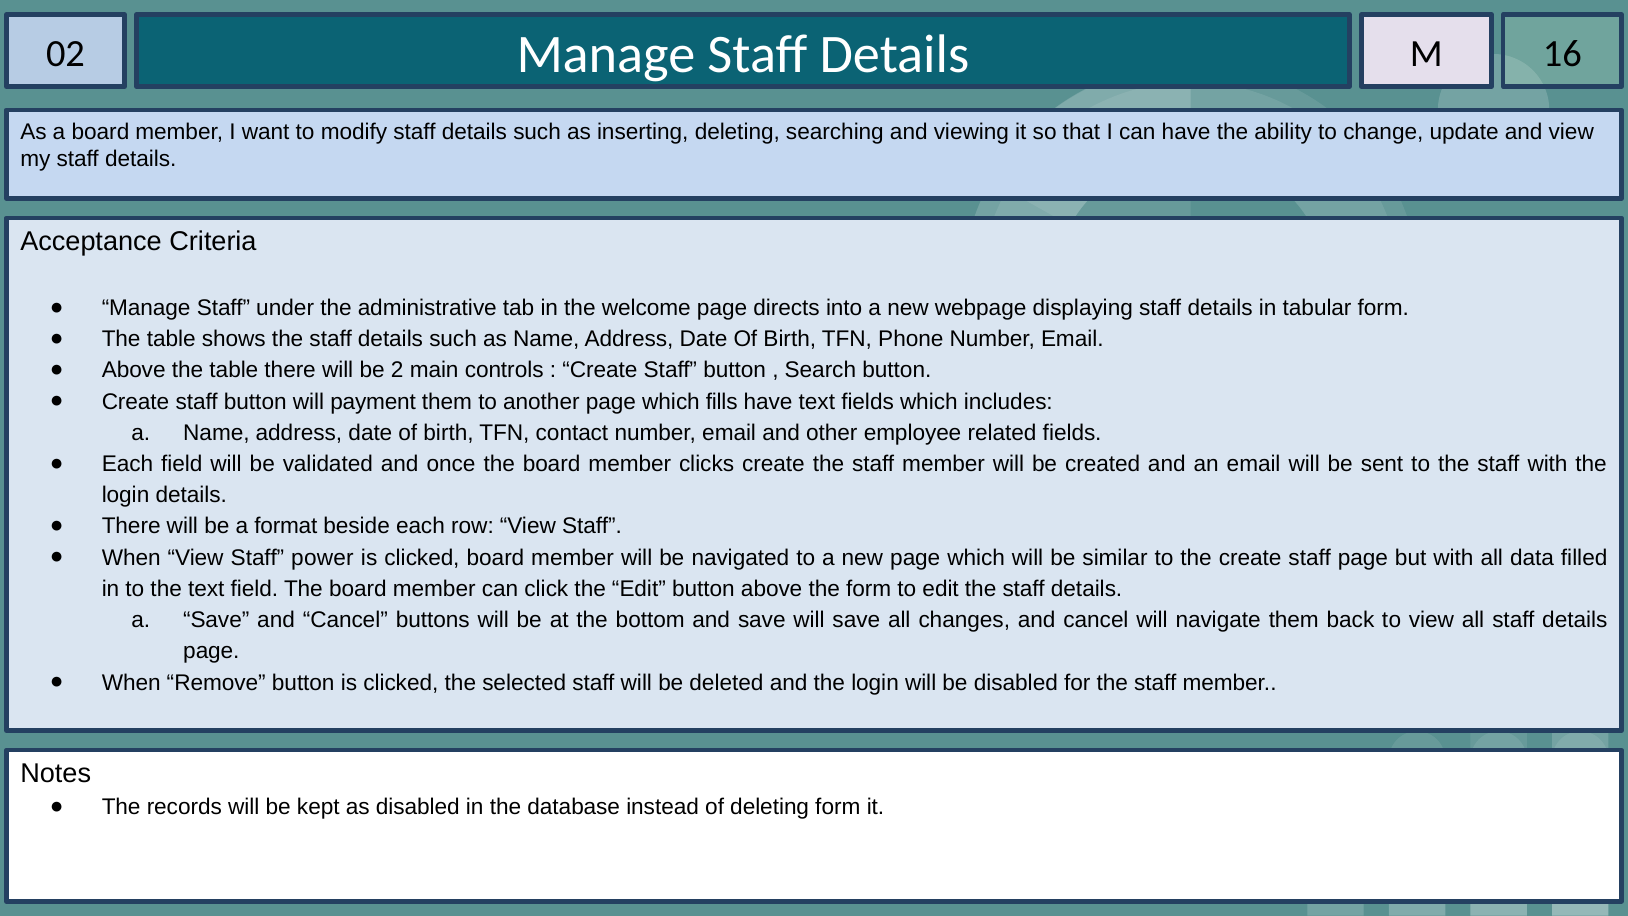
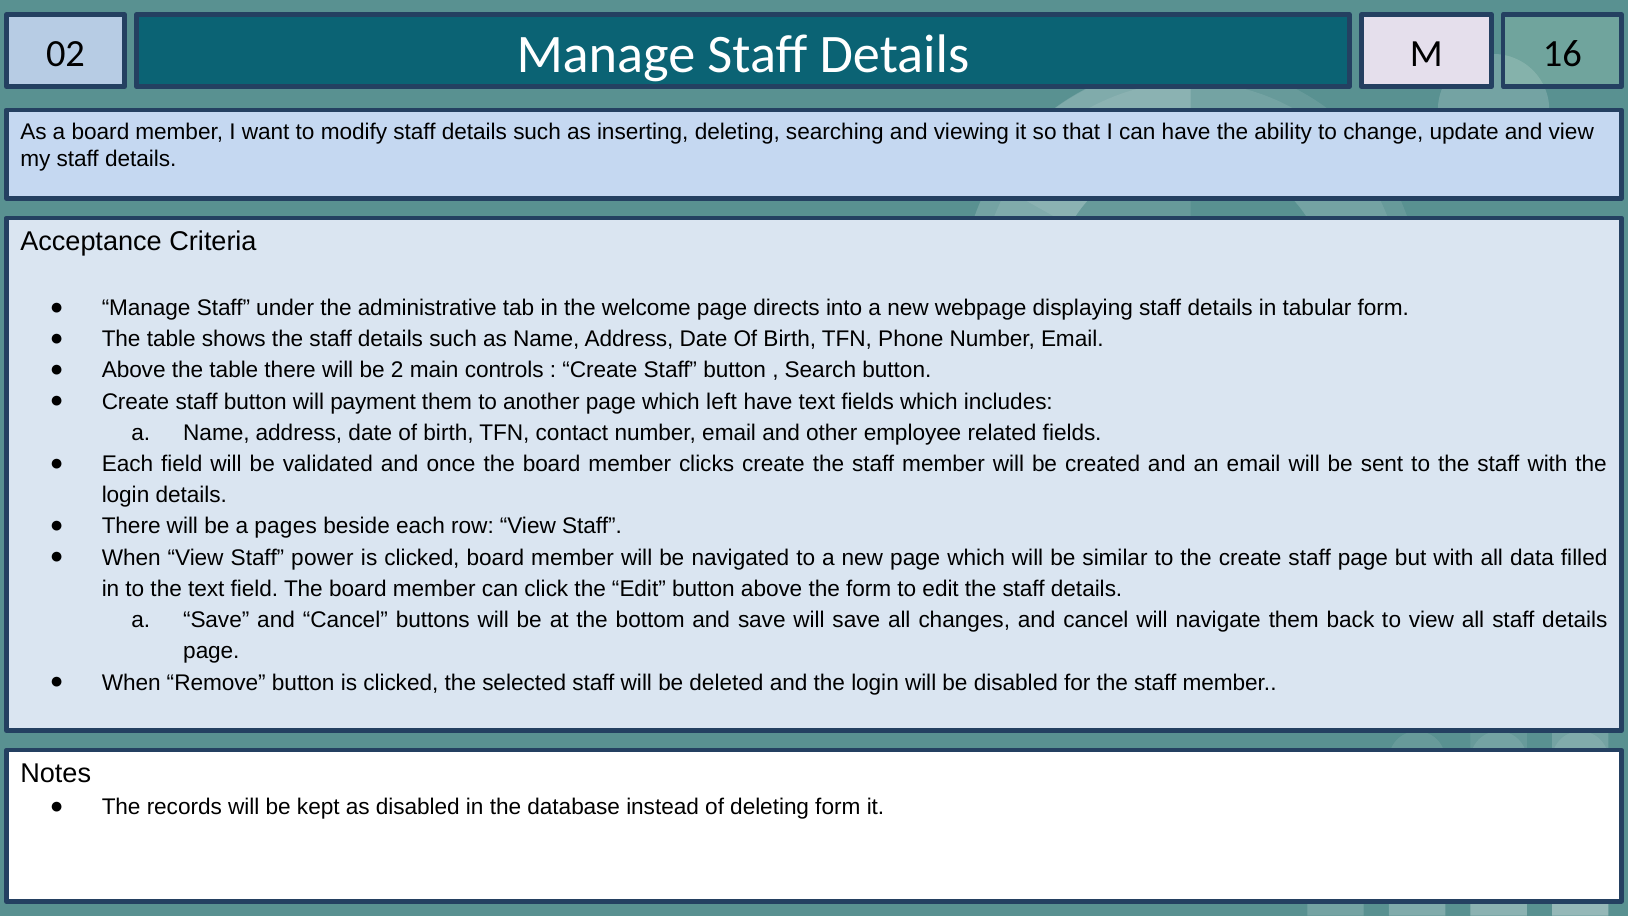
fills: fills -> left
format: format -> pages
